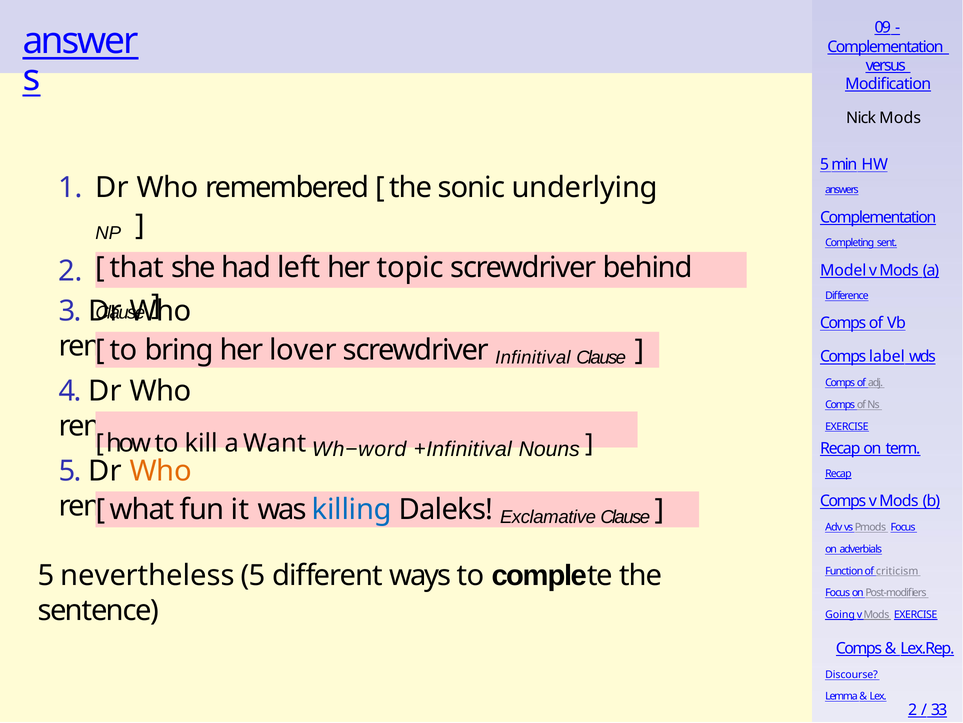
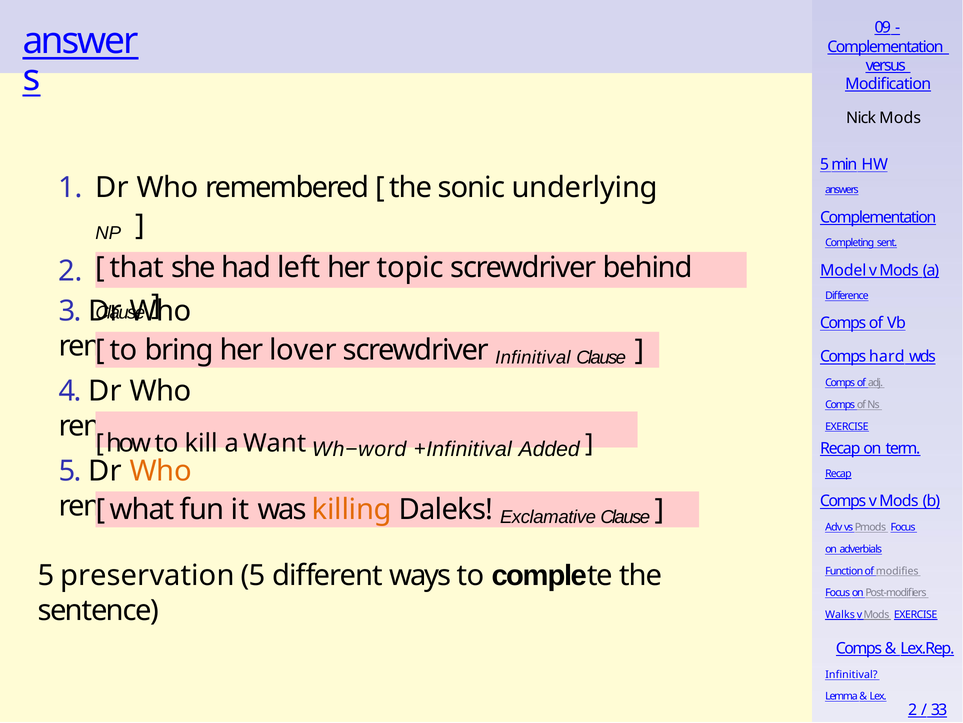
label: label -> hard
Nouns: Nouns -> Added
killing colour: blue -> orange
nevertheless: nevertheless -> preservation
criticism: criticism -> modifies
Going: Going -> Walks
Discourse at (851, 675): Discourse -> Infinitival
